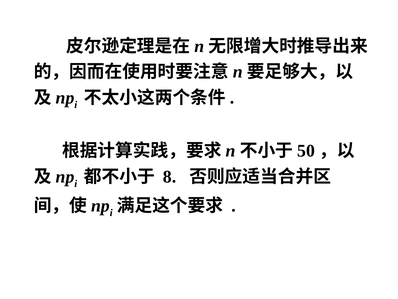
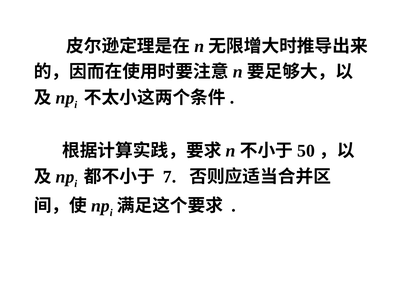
8: 8 -> 7
